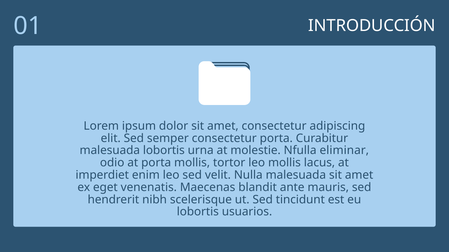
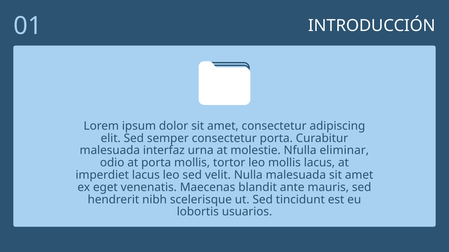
malesuada lobortis: lobortis -> interfaz
imperdiet enim: enim -> lacus
